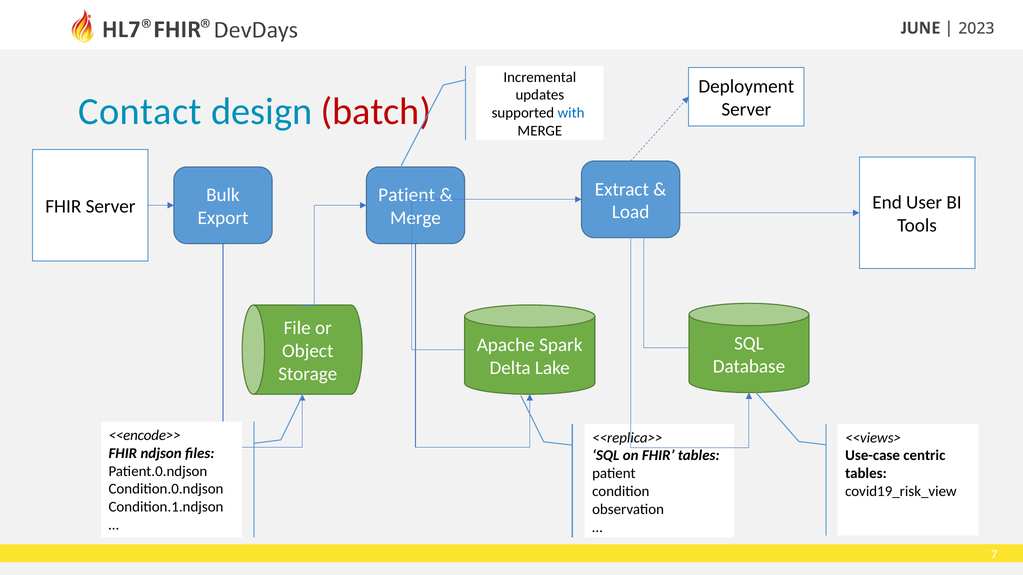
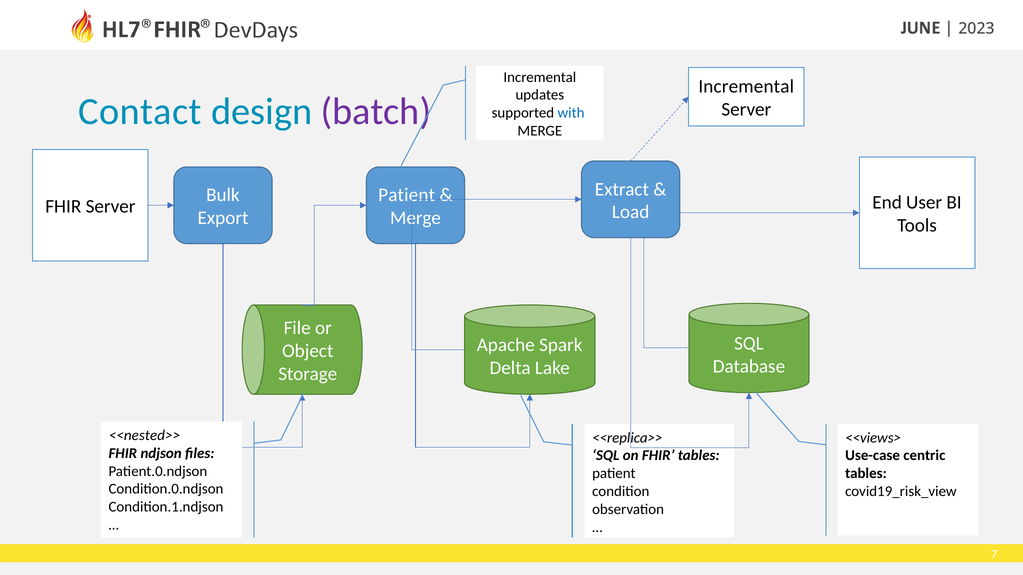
Deployment at (746, 87): Deployment -> Incremental
batch colour: red -> purple
<<encode>>: <<encode>> -> <<nested>>
